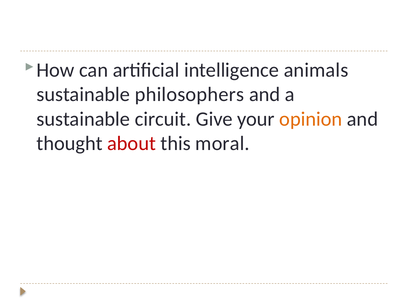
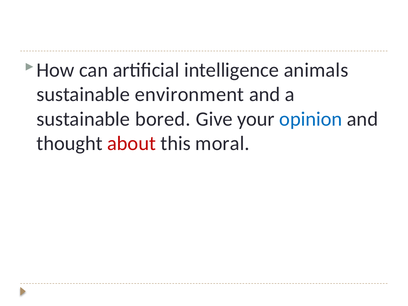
philosophers: philosophers -> environment
circuit: circuit -> bored
opinion colour: orange -> blue
